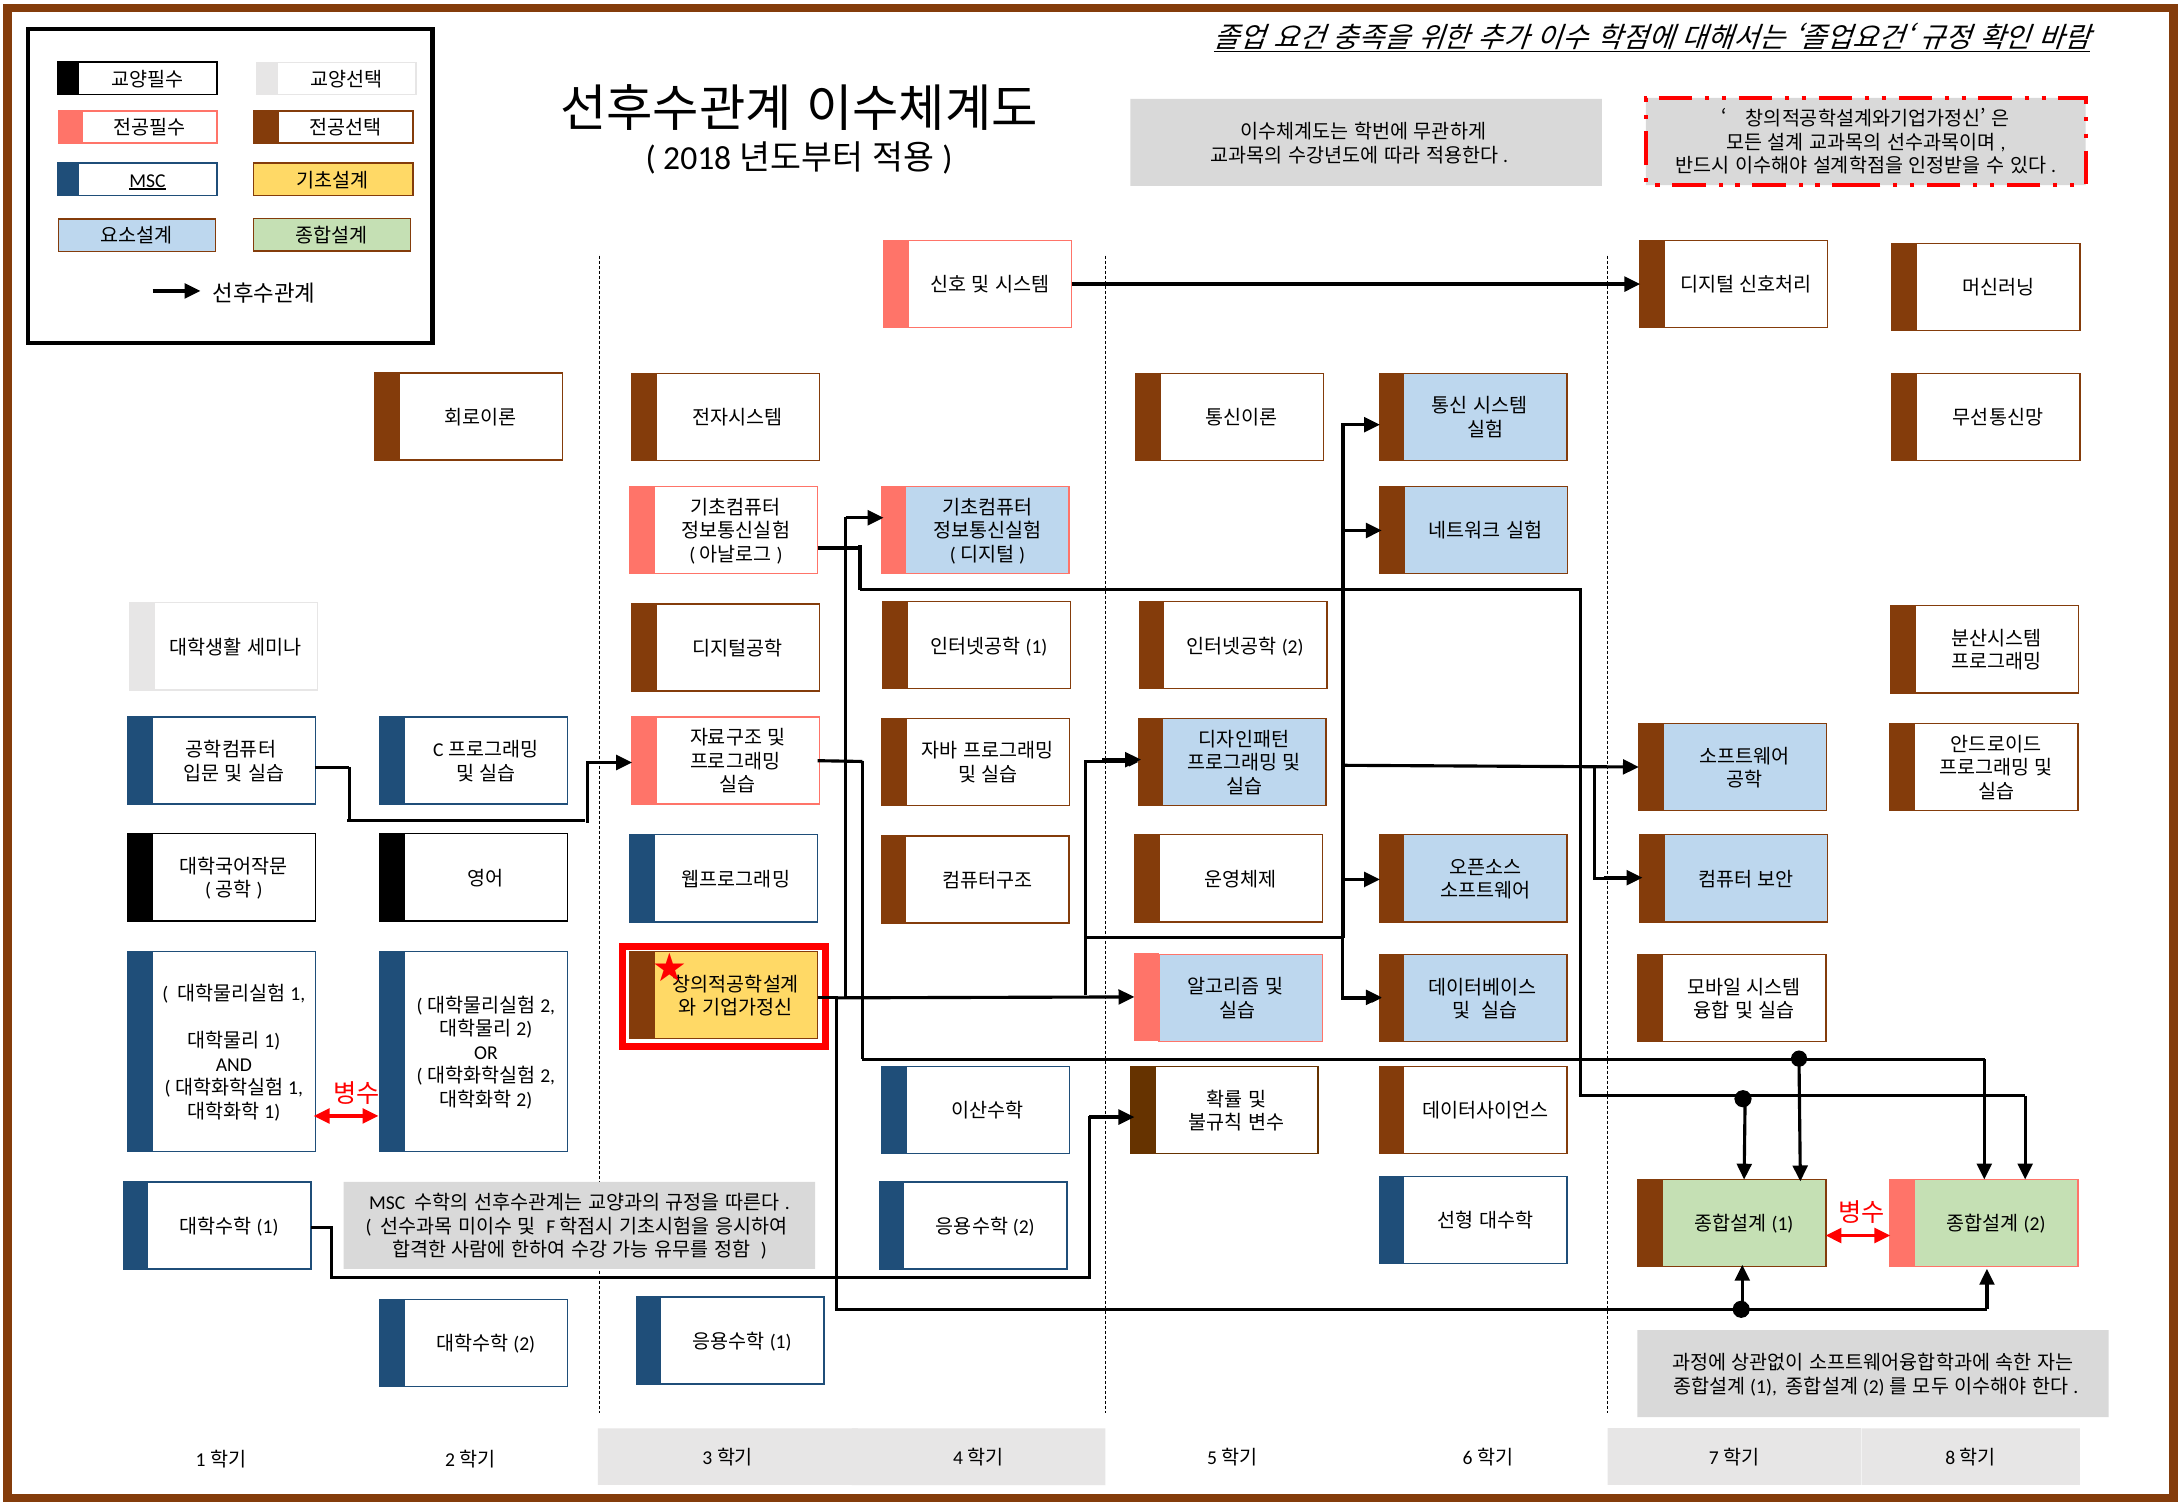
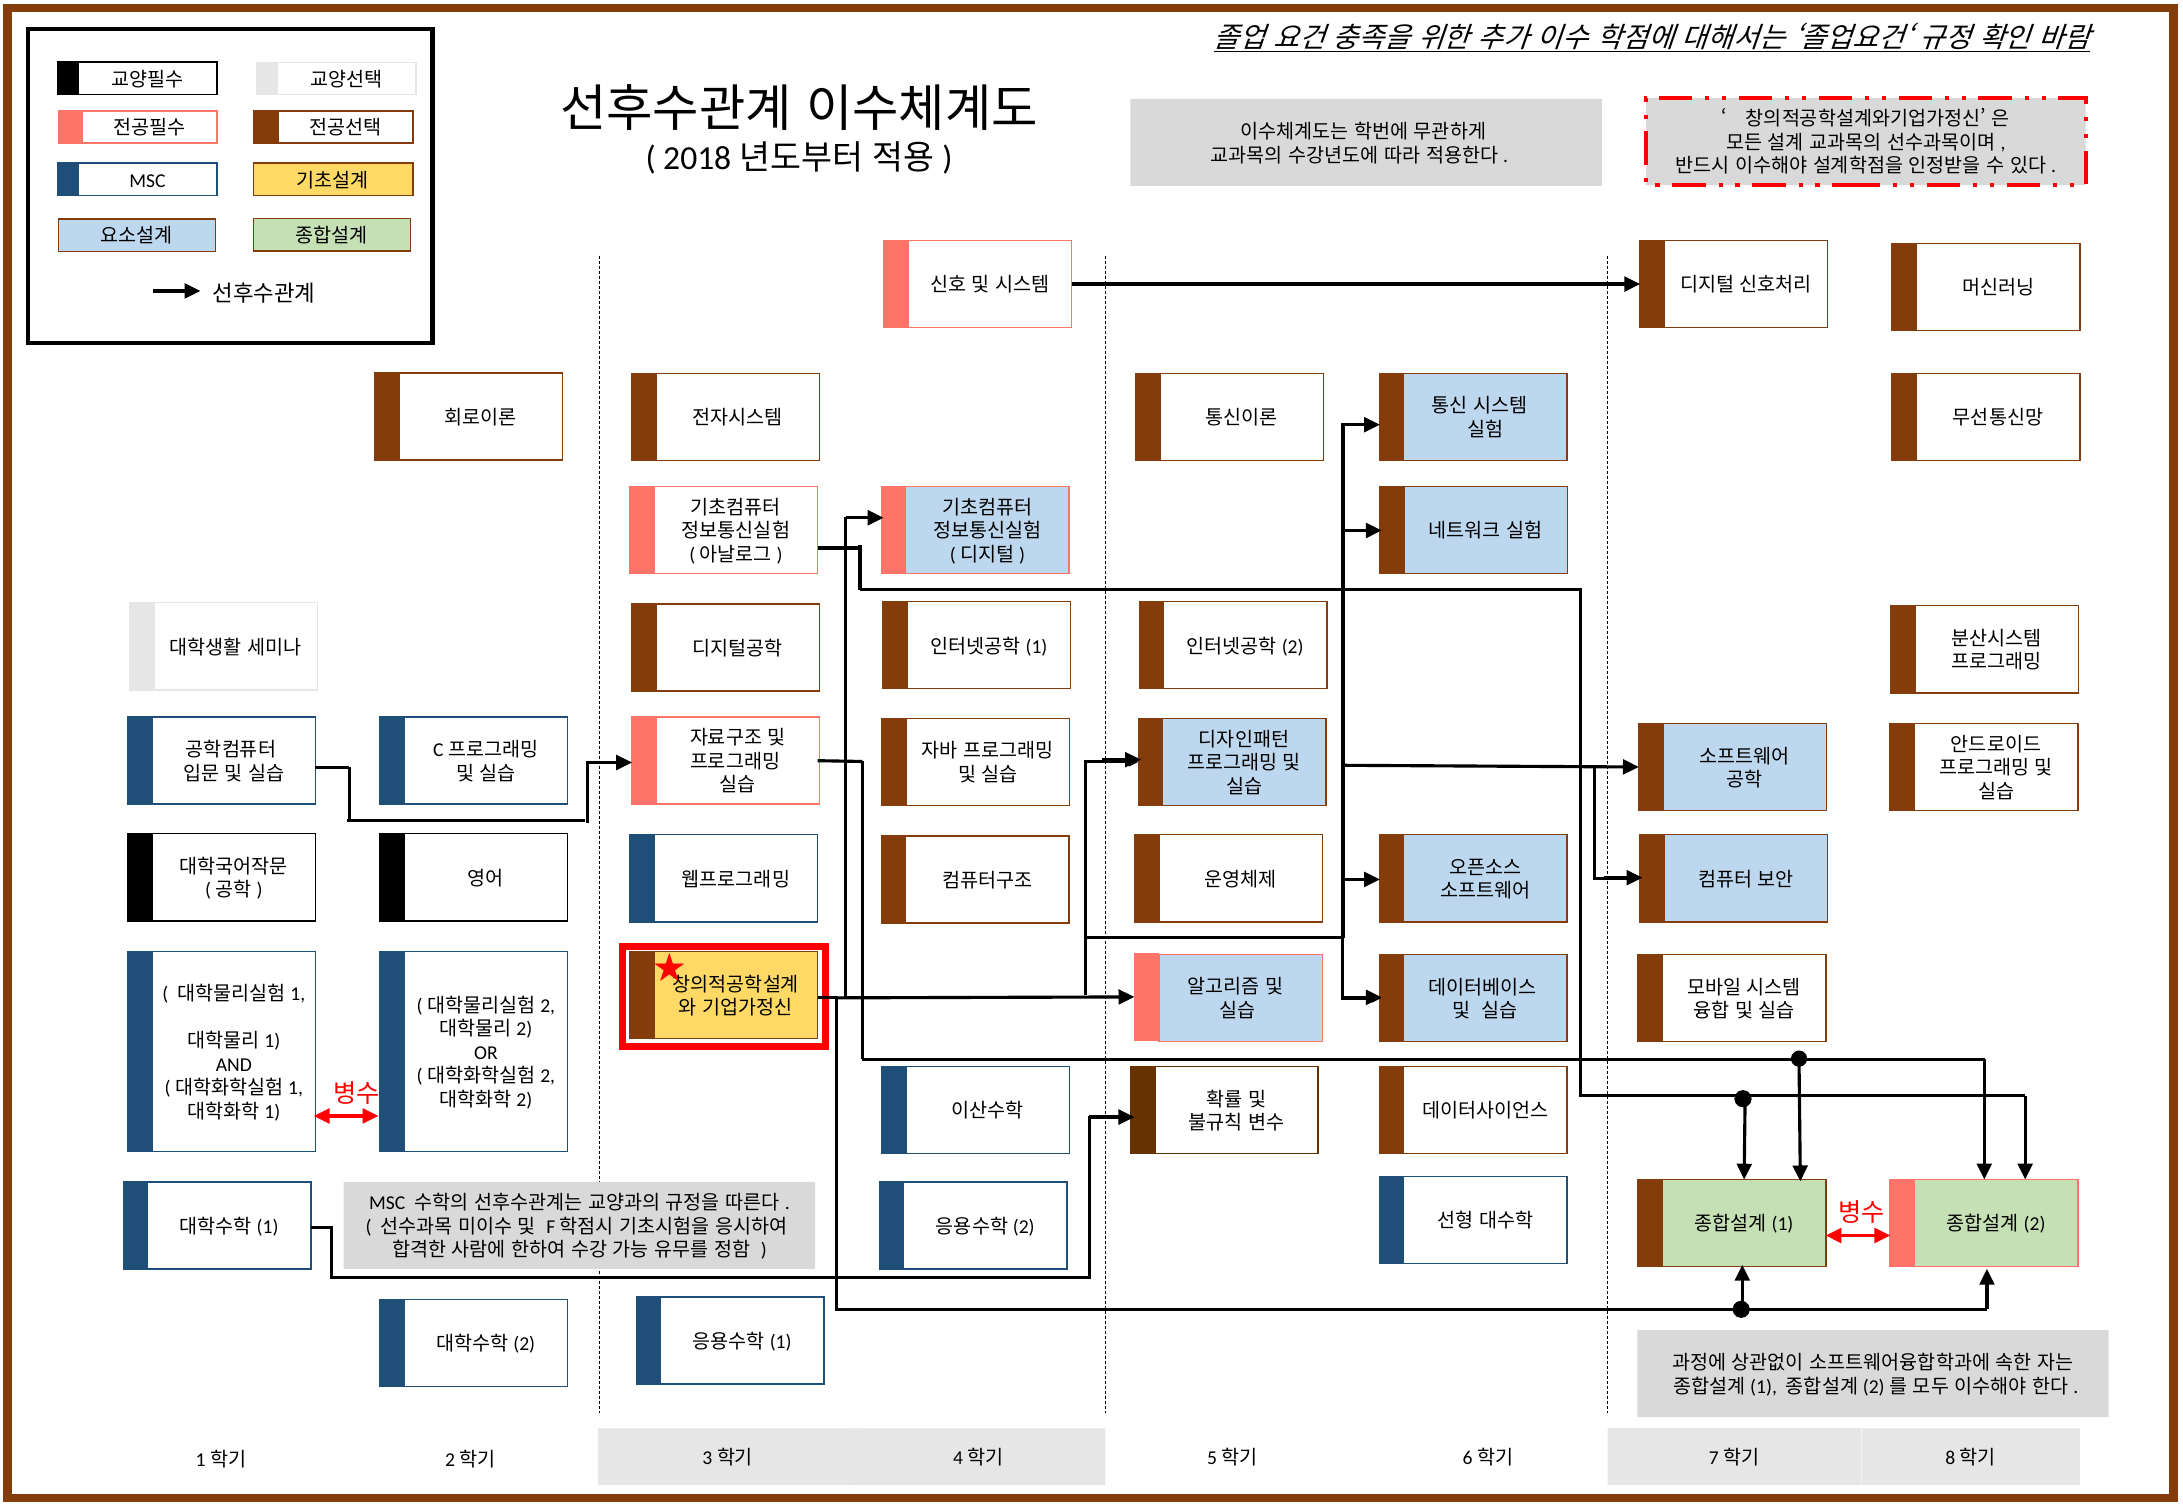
MSC at (147, 181) underline: present -> none
